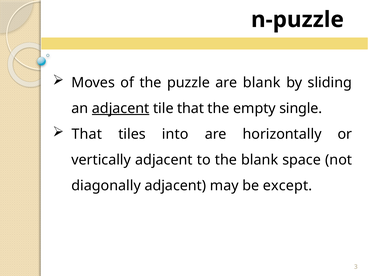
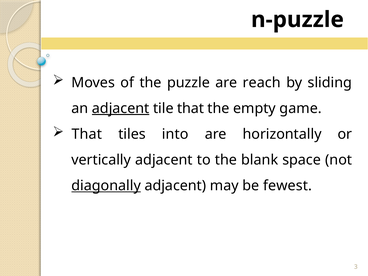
are blank: blank -> reach
single: single -> game
diagonally underline: none -> present
except: except -> fewest
